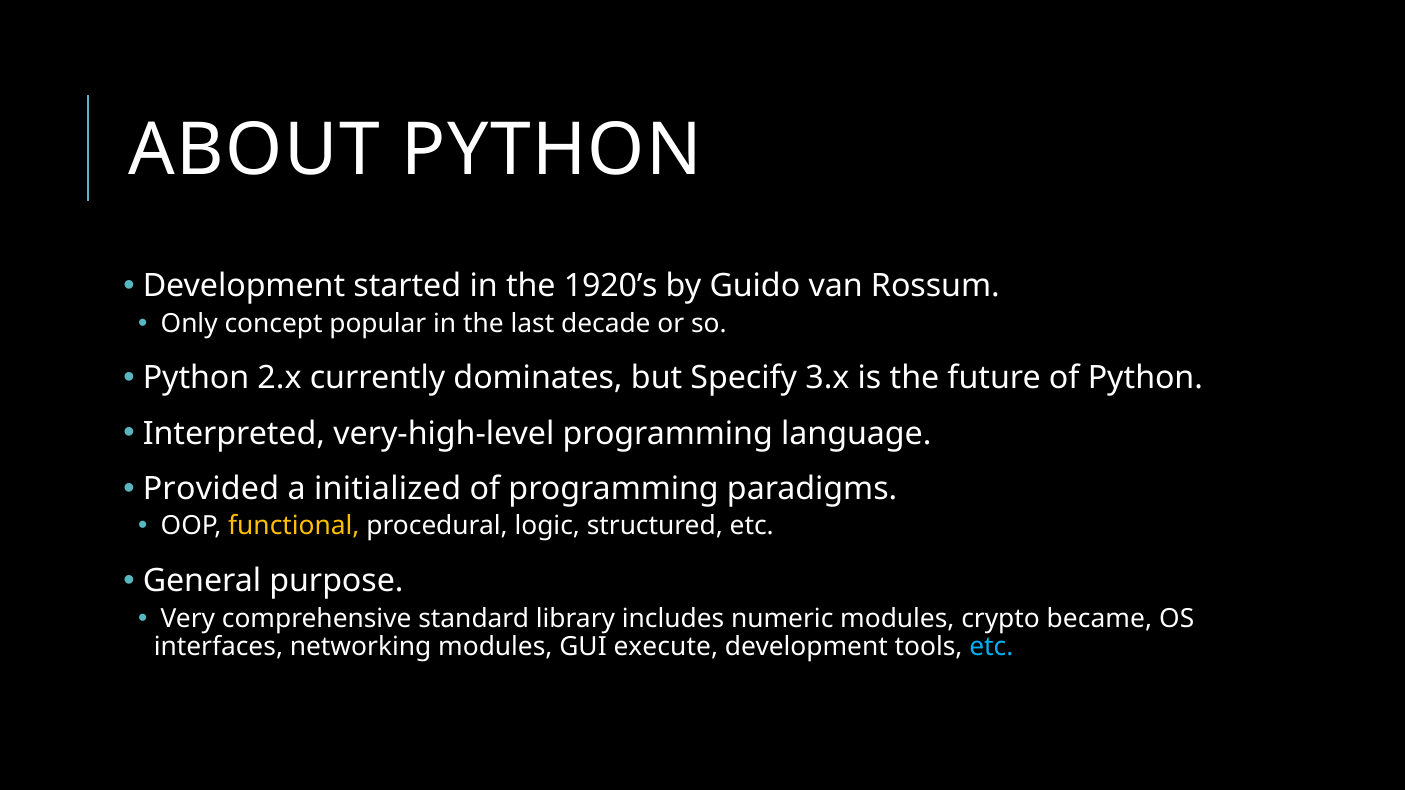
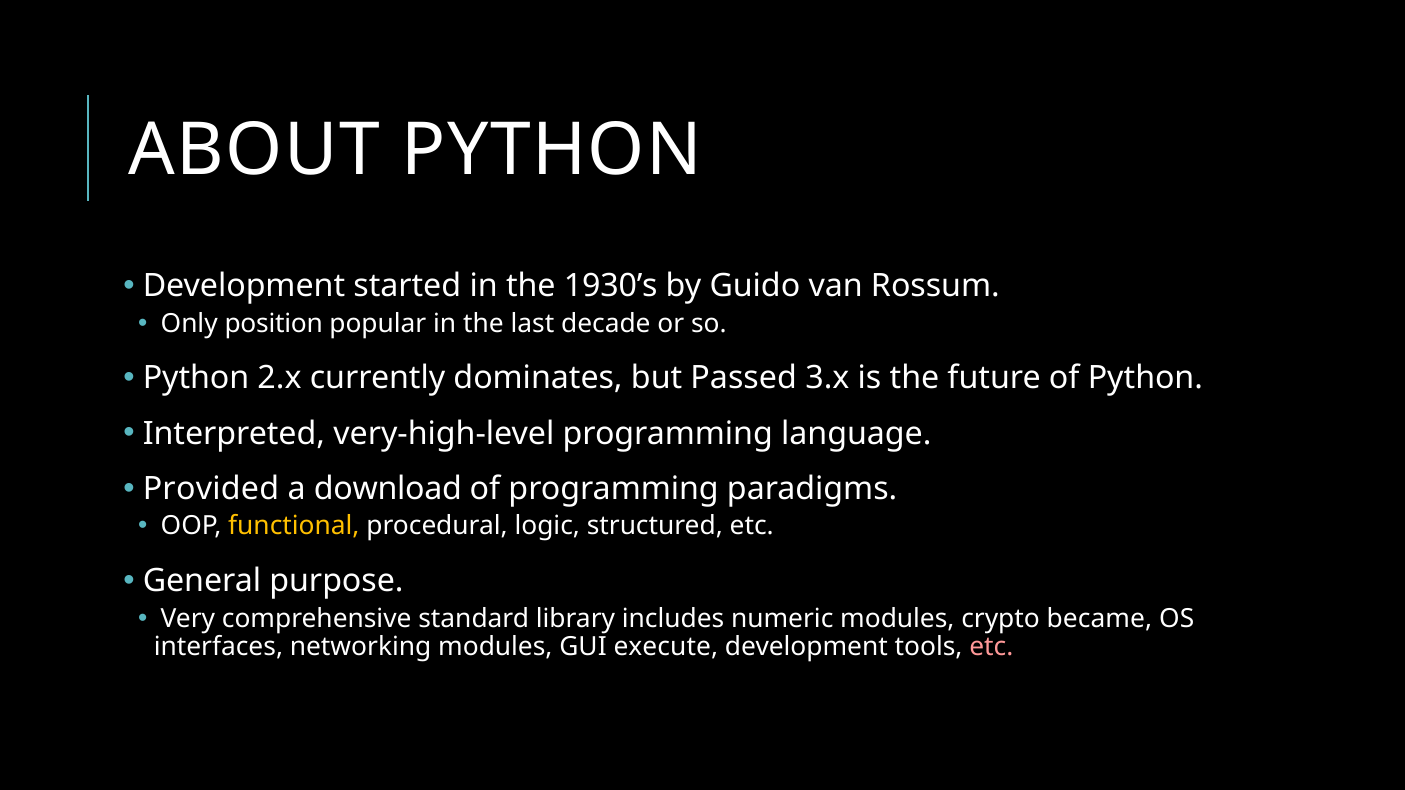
1920’s: 1920’s -> 1930’s
concept: concept -> position
Specify: Specify -> Passed
initialized: initialized -> download
etc at (991, 647) colour: light blue -> pink
